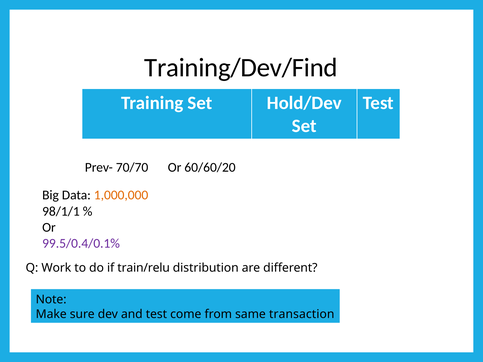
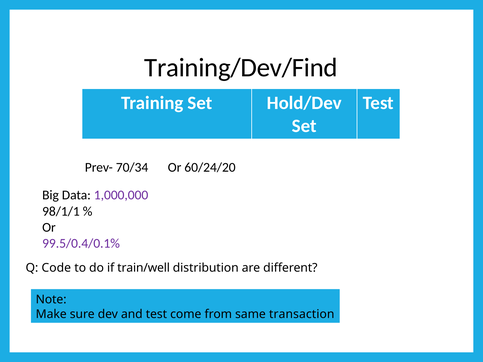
70/70: 70/70 -> 70/34
60/60/20: 60/60/20 -> 60/24/20
1,000,000 colour: orange -> purple
Work: Work -> Code
train/relu: train/relu -> train/well
